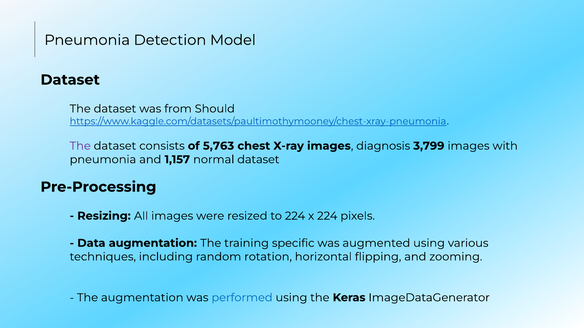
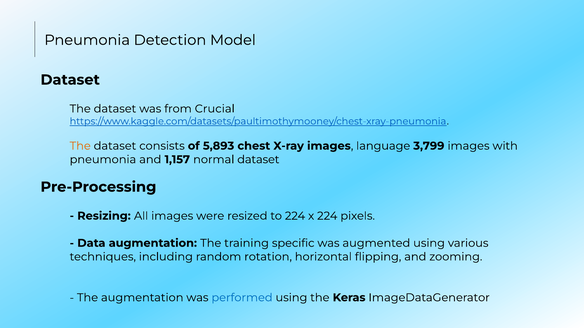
Should: Should -> Crucial
The at (80, 146) colour: purple -> orange
5,763: 5,763 -> 5,893
diagnosis: diagnosis -> language
